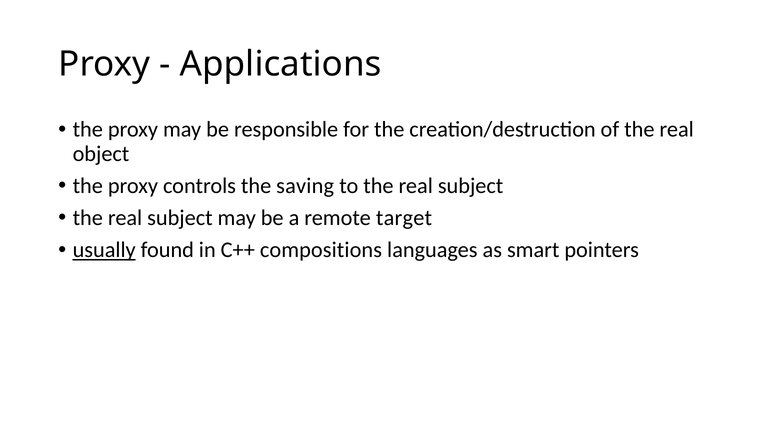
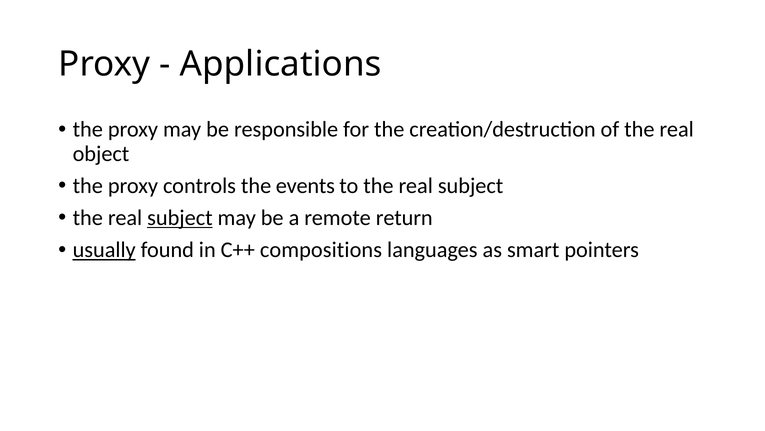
saving: saving -> events
subject at (180, 218) underline: none -> present
target: target -> return
